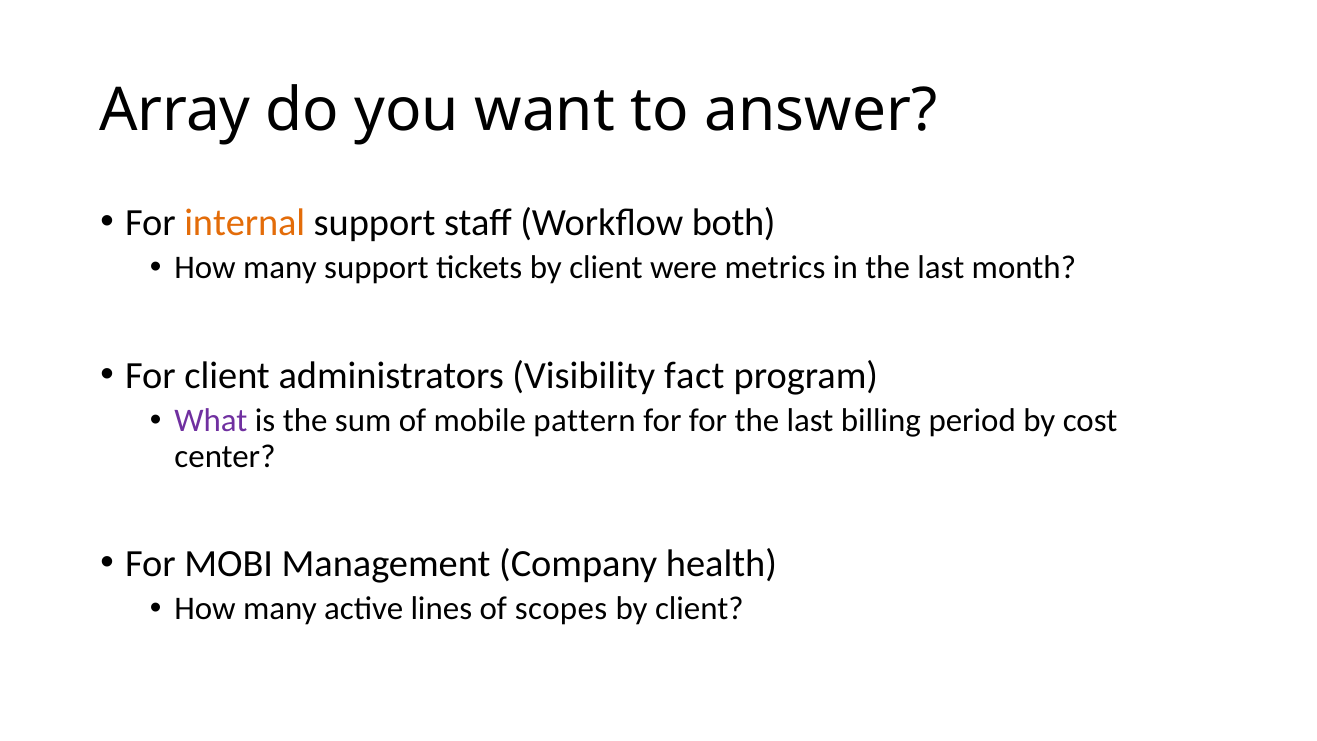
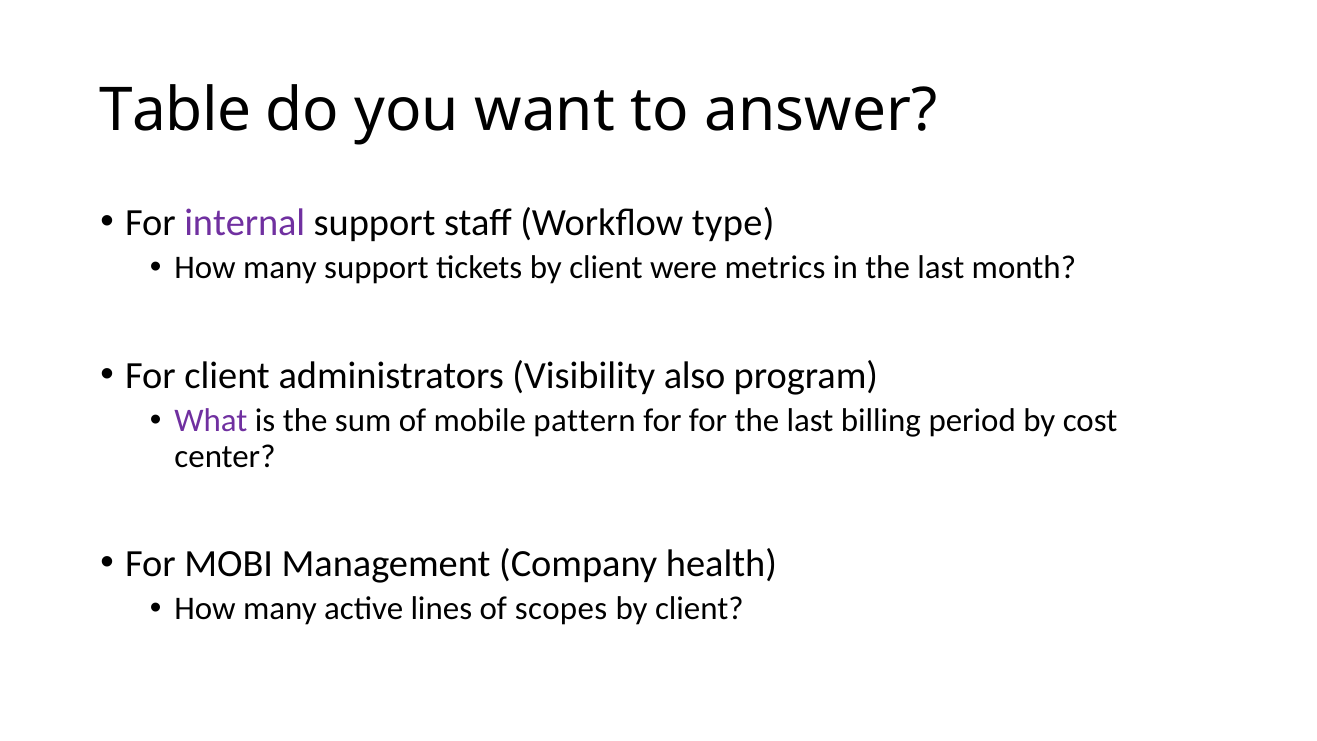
Array: Array -> Table
internal colour: orange -> purple
both: both -> type
fact: fact -> also
